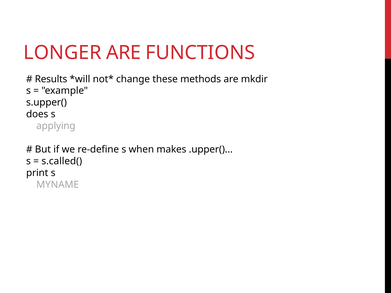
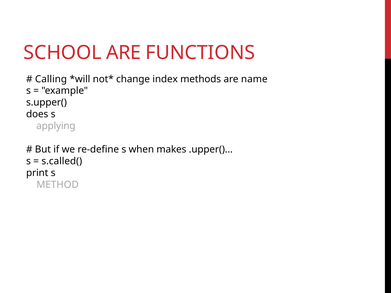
LONGER: LONGER -> SCHOOL
Results: Results -> Calling
these: these -> index
mkdir: mkdir -> name
MYNAME: MYNAME -> METHOD
